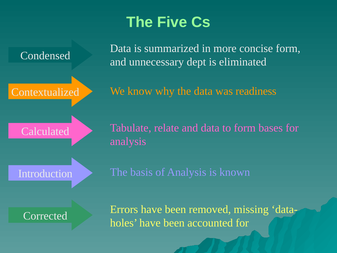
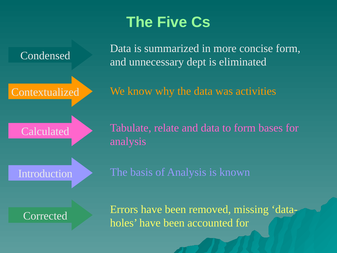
readiness: readiness -> activities
